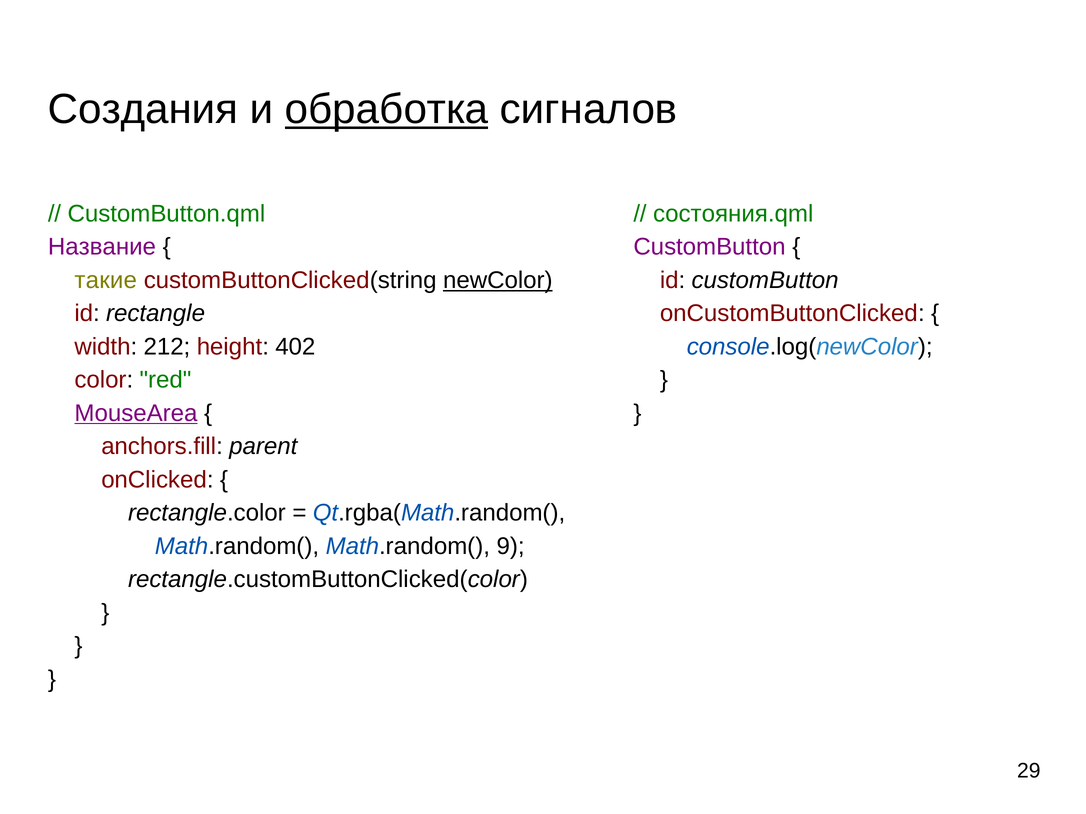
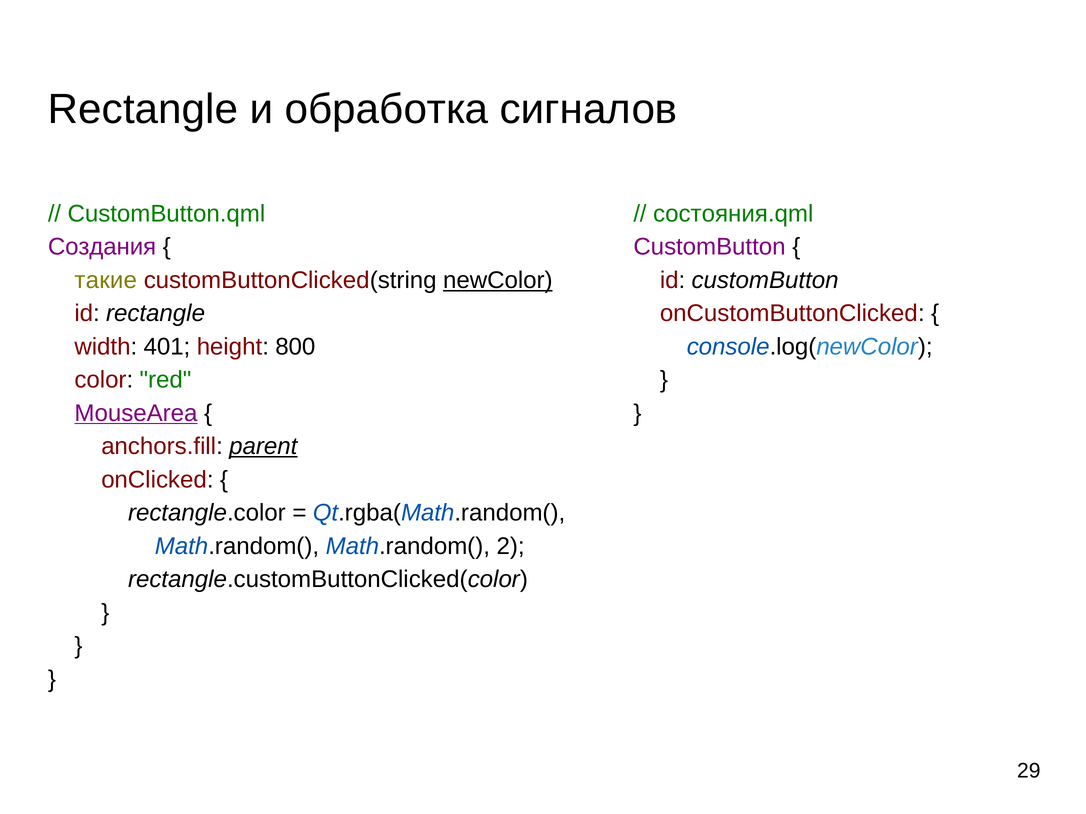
Создания at (143, 110): Создания -> Rectangle
обработка underline: present -> none
Название: Название -> Создания
212: 212 -> 401
402: 402 -> 800
parent underline: none -> present
9: 9 -> 2
